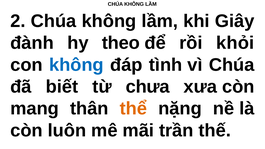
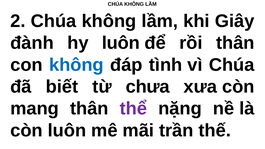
hy theo: theo -> luôn
rồi khỏi: khỏi -> thân
thể colour: orange -> purple
